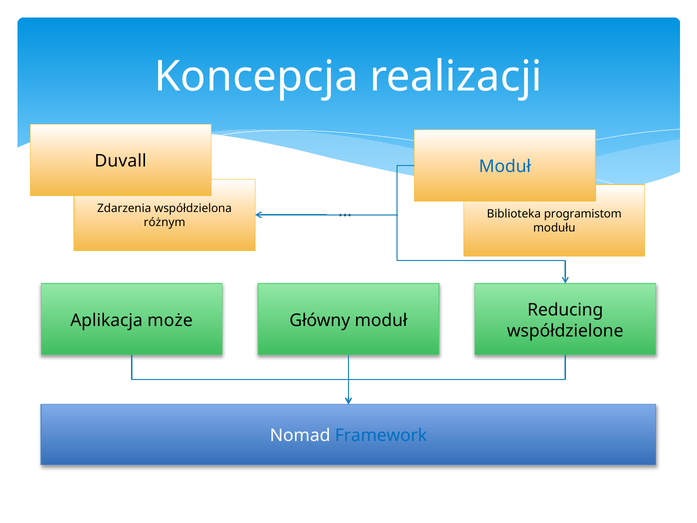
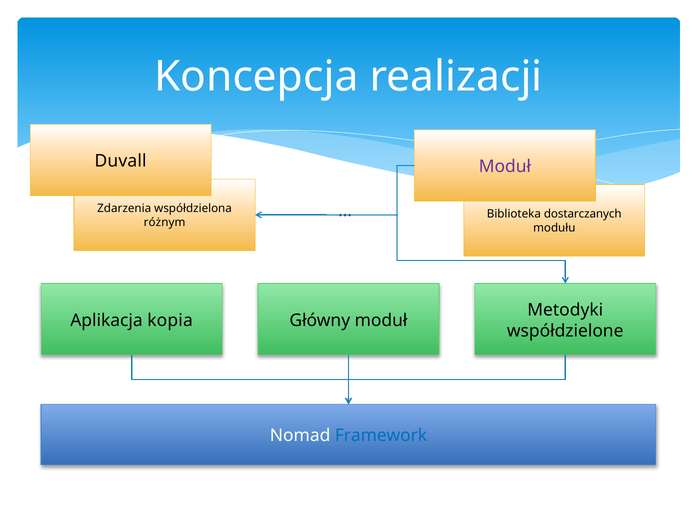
Moduł at (505, 167) colour: blue -> purple
programistom: programistom -> dostarczanych
Reducing: Reducing -> Metodyki
może: może -> kopia
